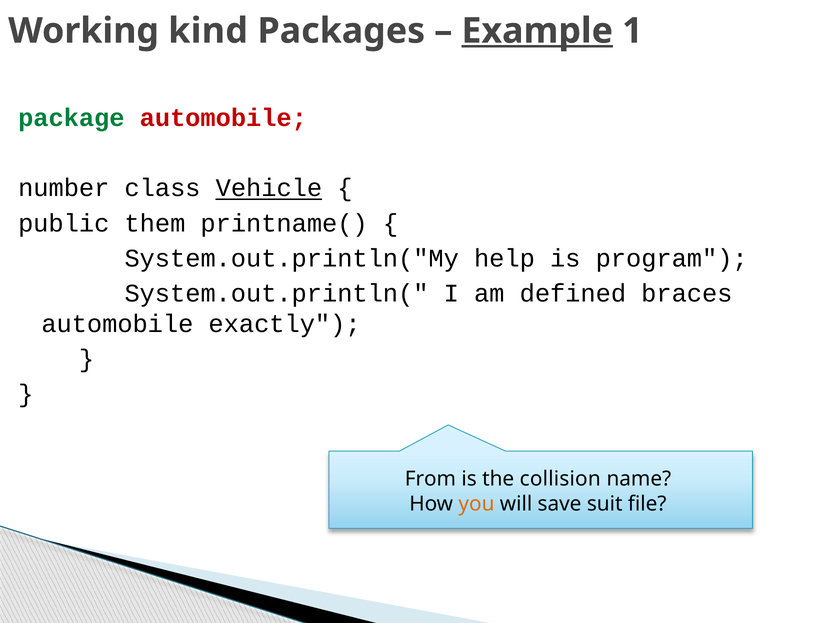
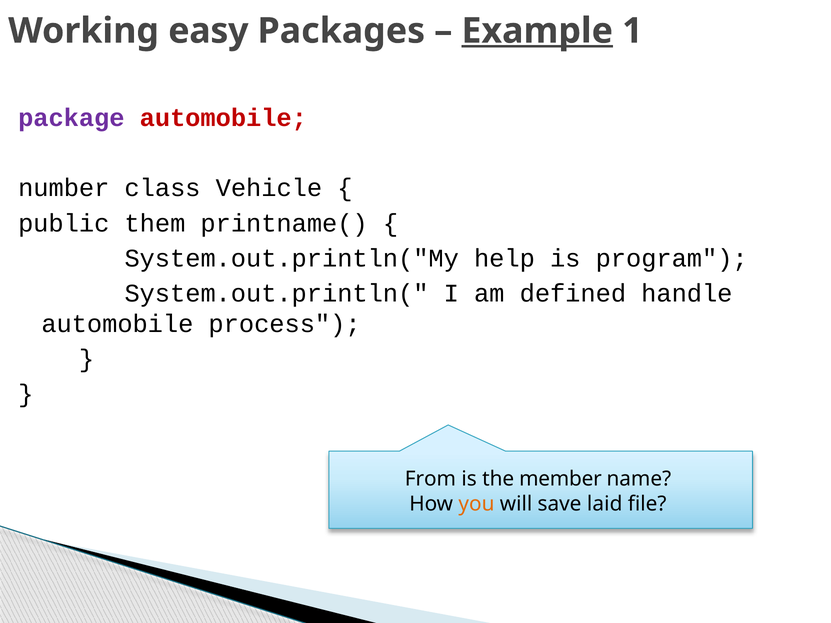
kind: kind -> easy
package colour: green -> purple
Vehicle underline: present -> none
braces: braces -> handle
exactly: exactly -> process
collision: collision -> member
suit: suit -> laid
